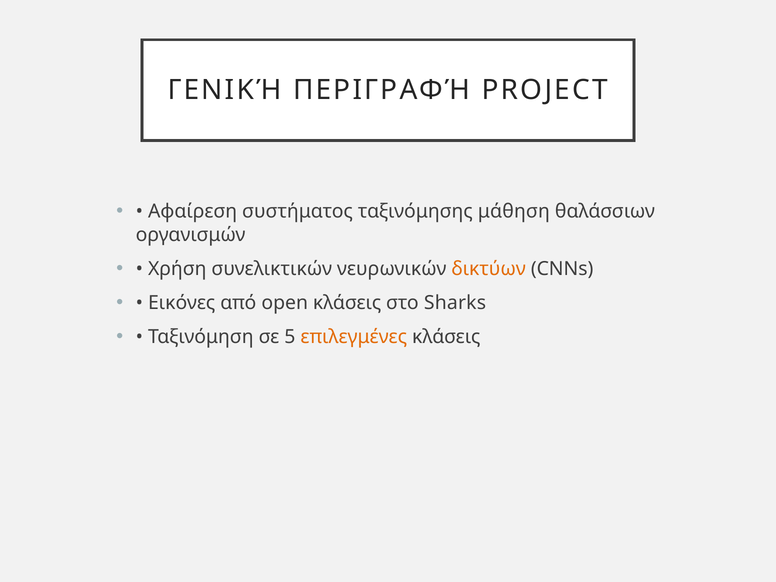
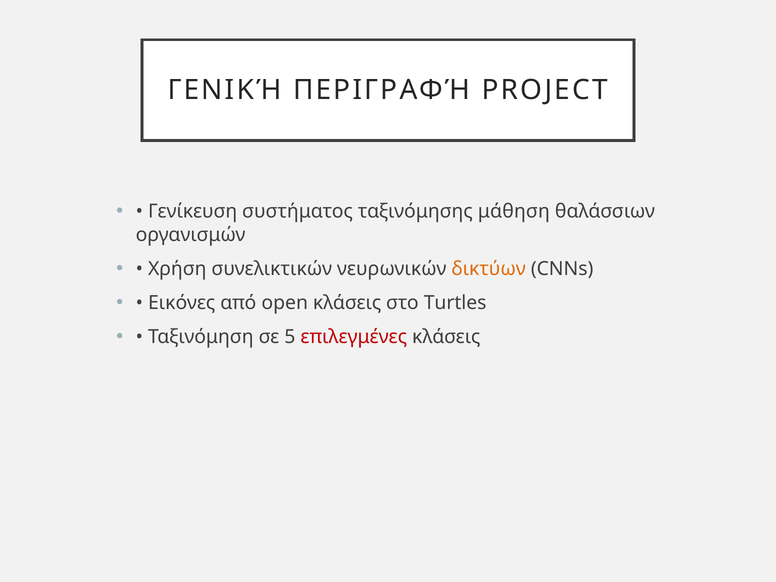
Αφαίρεση: Αφαίρεση -> Γενίκευση
Sharks: Sharks -> Turtles
επιλεγμένες colour: orange -> red
